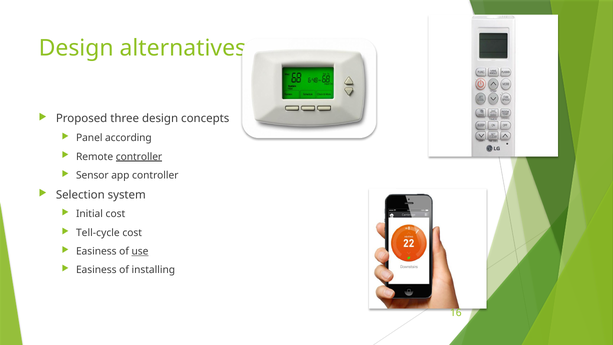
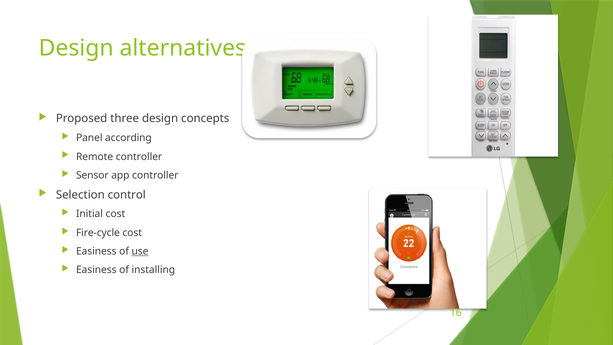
controller at (139, 157) underline: present -> none
system: system -> control
Tell-cycle: Tell-cycle -> Fire-cycle
